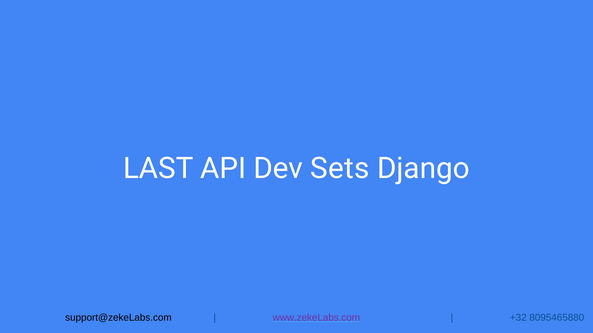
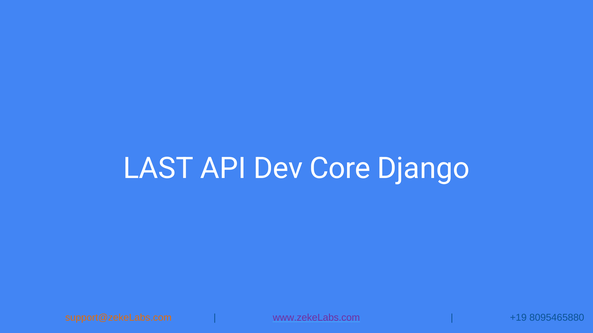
Sets: Sets -> Core
support@zekeLabs.com colour: black -> orange
+32: +32 -> +19
